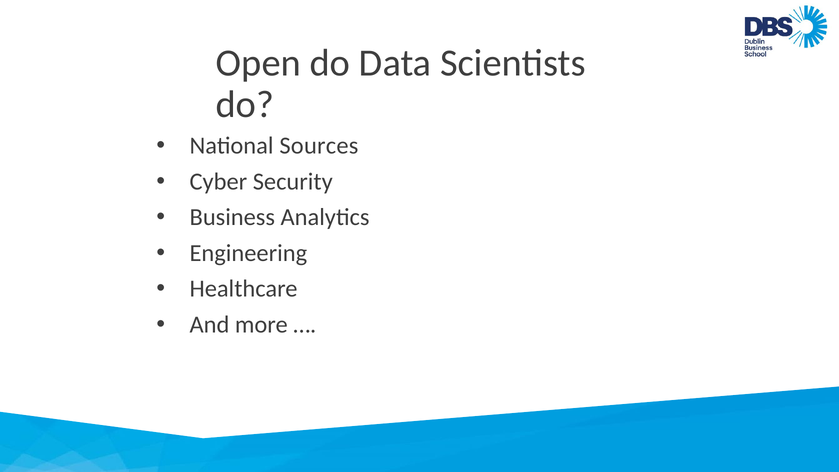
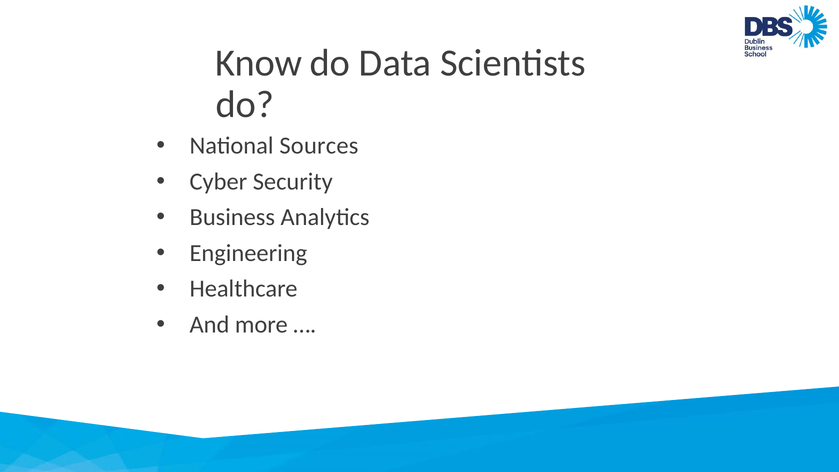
Open: Open -> Know
